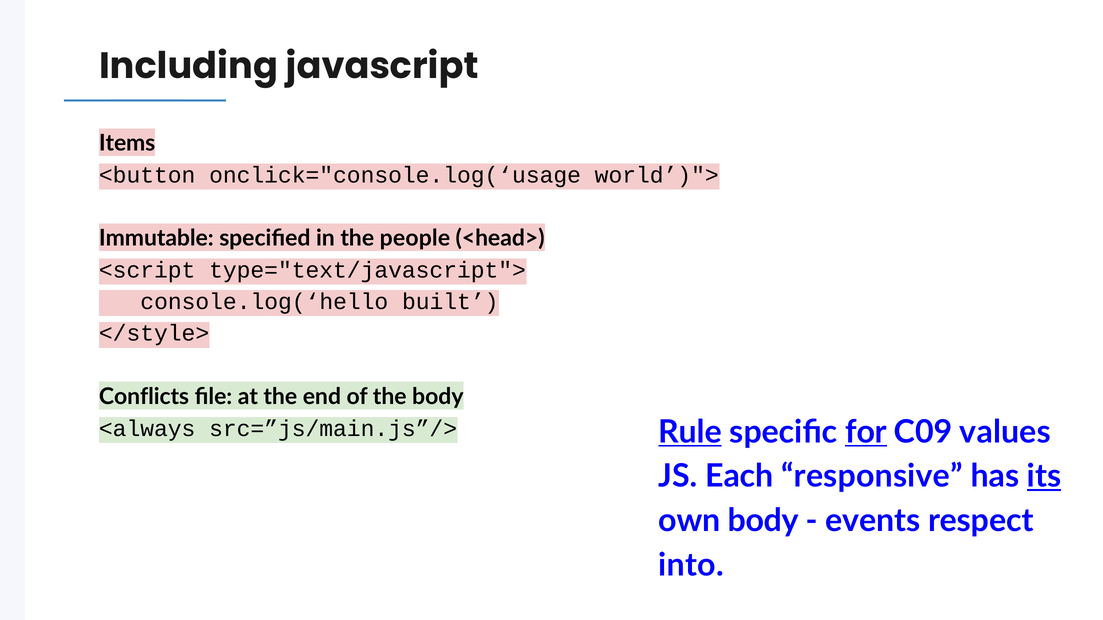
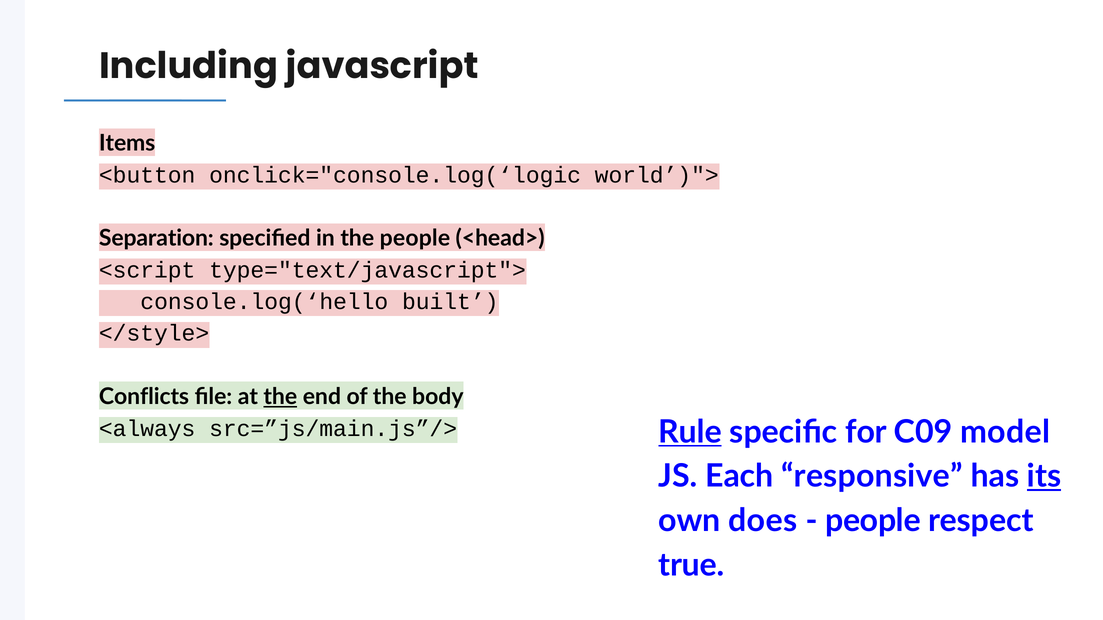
onclick="console.log(‘usage: onclick="console.log(‘usage -> onclick="console.log(‘logic
Immutable: Immutable -> Separation
the at (280, 397) underline: none -> present
for underline: present -> none
values: values -> model
own body: body -> does
events at (873, 521): events -> people
into: into -> true
